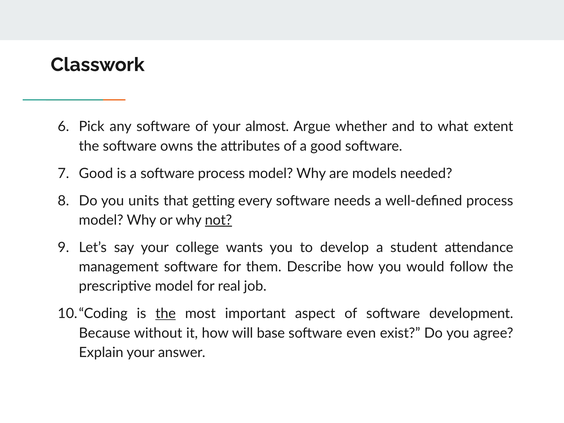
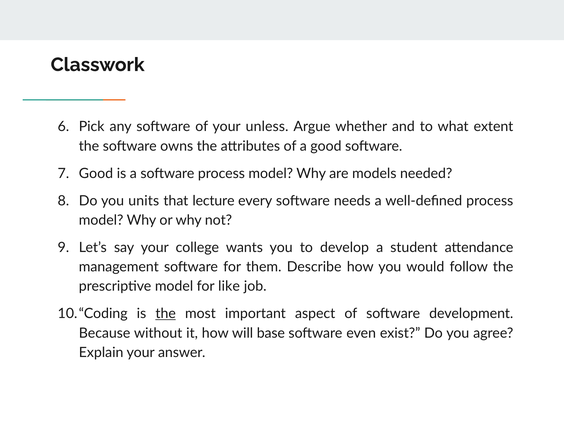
almost: almost -> unless
getting: getting -> lecture
not underline: present -> none
real: real -> like
